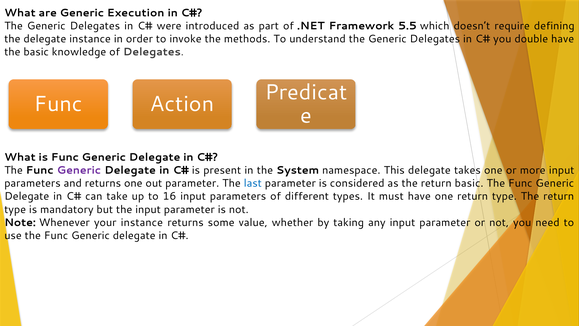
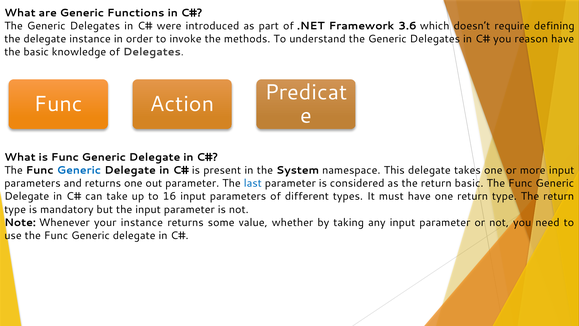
Execution: Execution -> Functions
5.5: 5.5 -> 3.6
double: double -> reason
Generic at (79, 170) colour: purple -> blue
